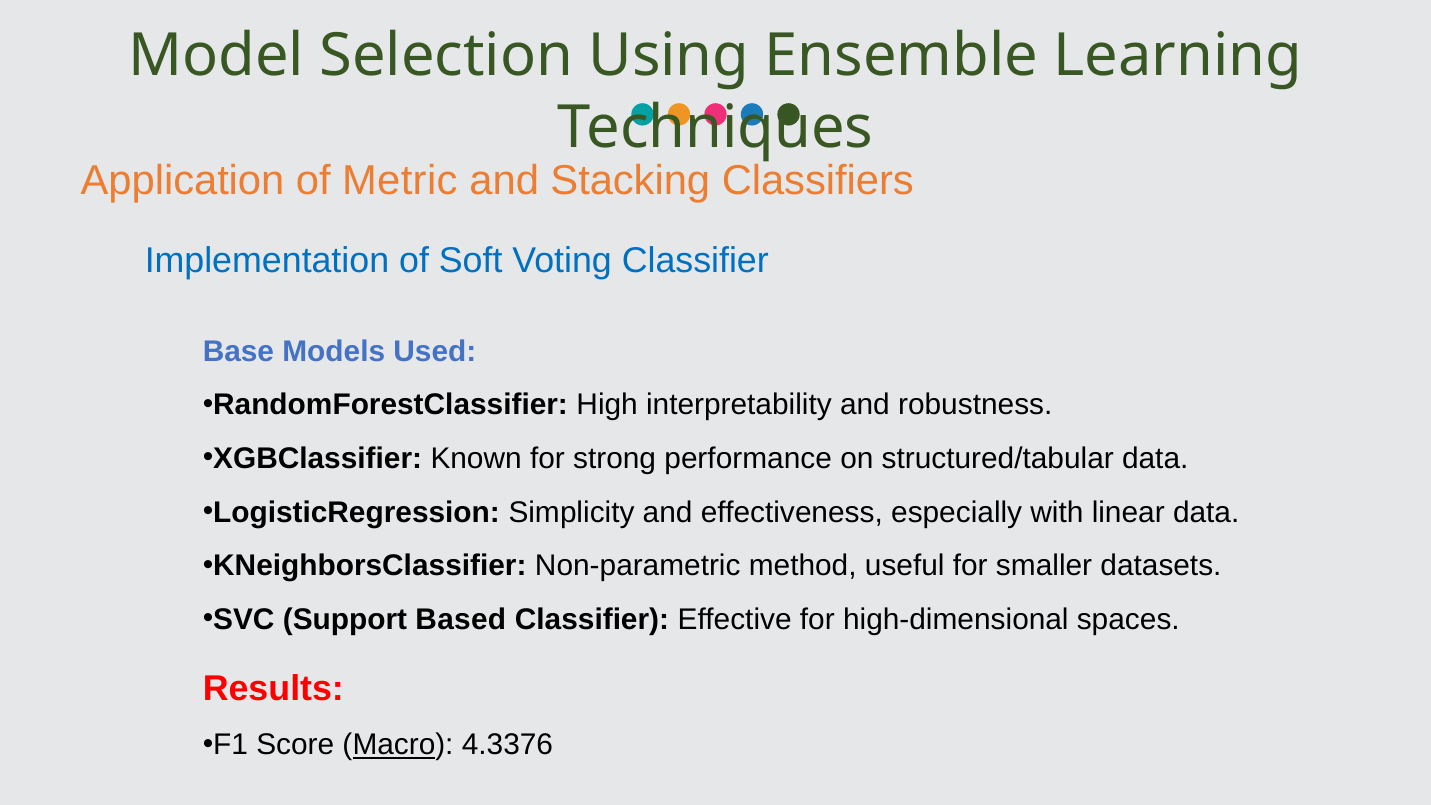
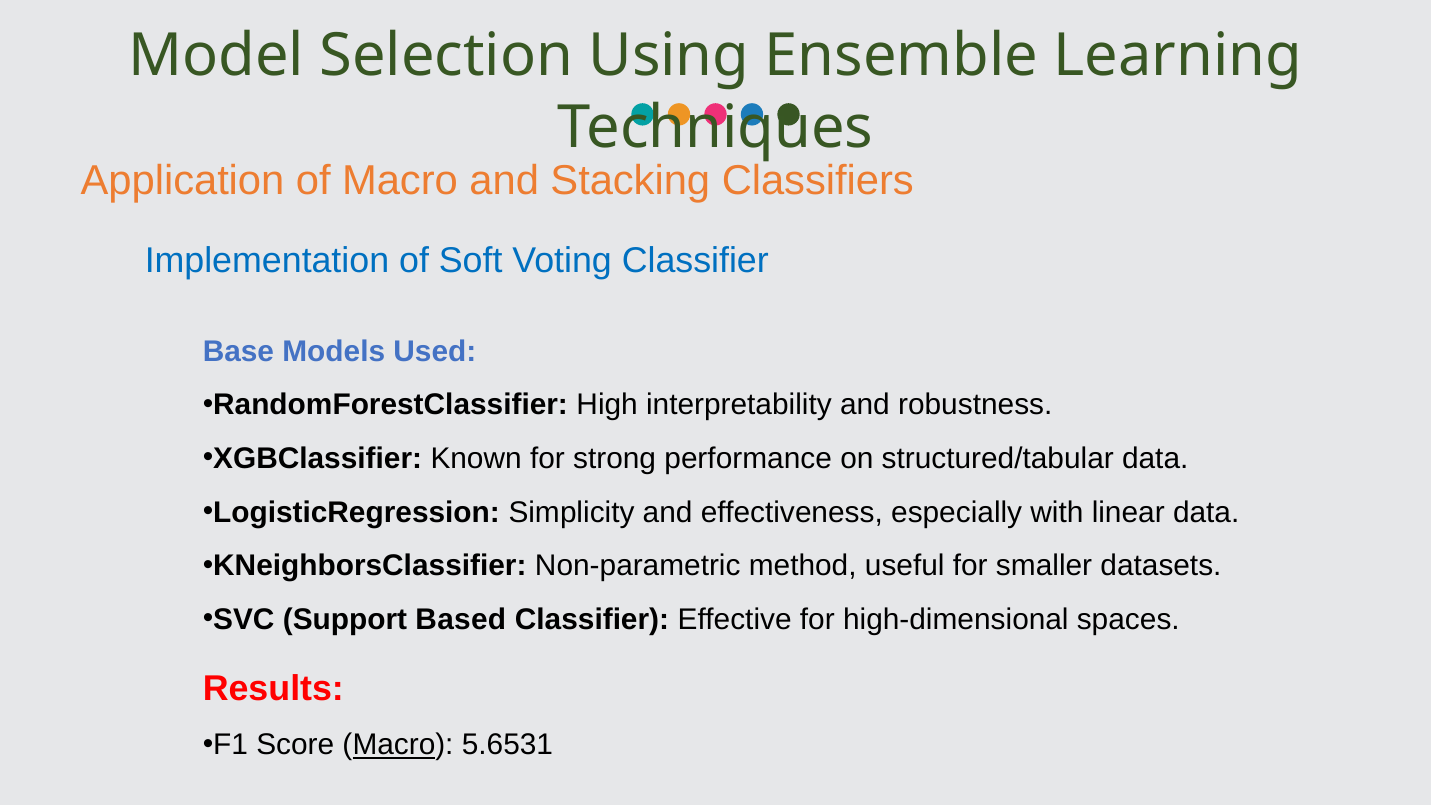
of Metric: Metric -> Macro
4.3376: 4.3376 -> 5.6531
